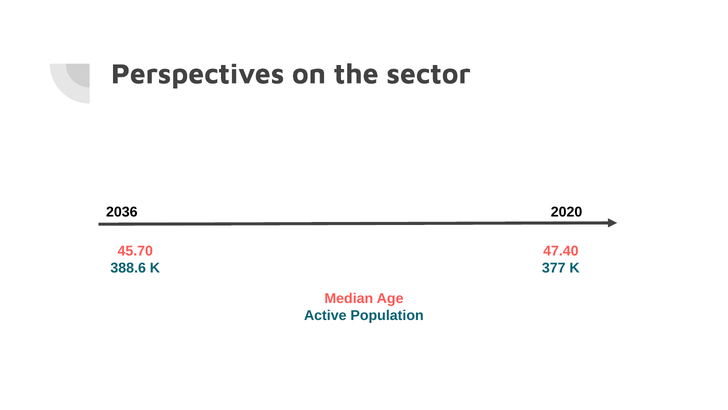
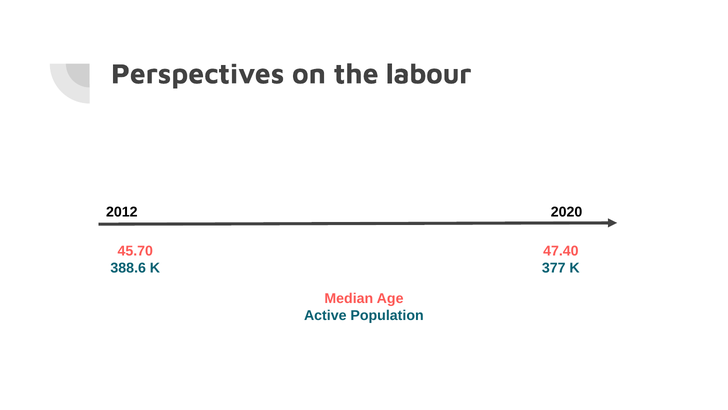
sector: sector -> labour
2036: 2036 -> 2012
